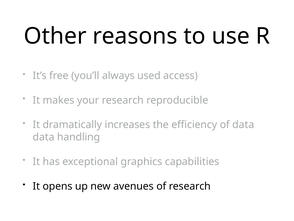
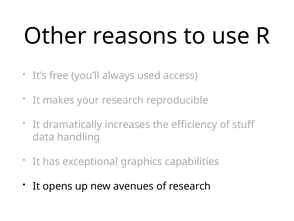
of data: data -> stuff
